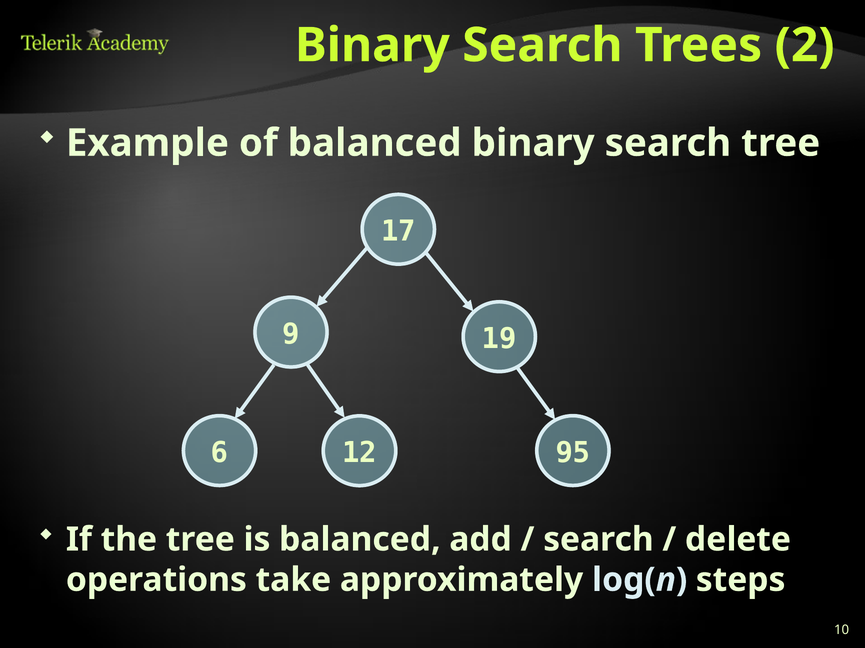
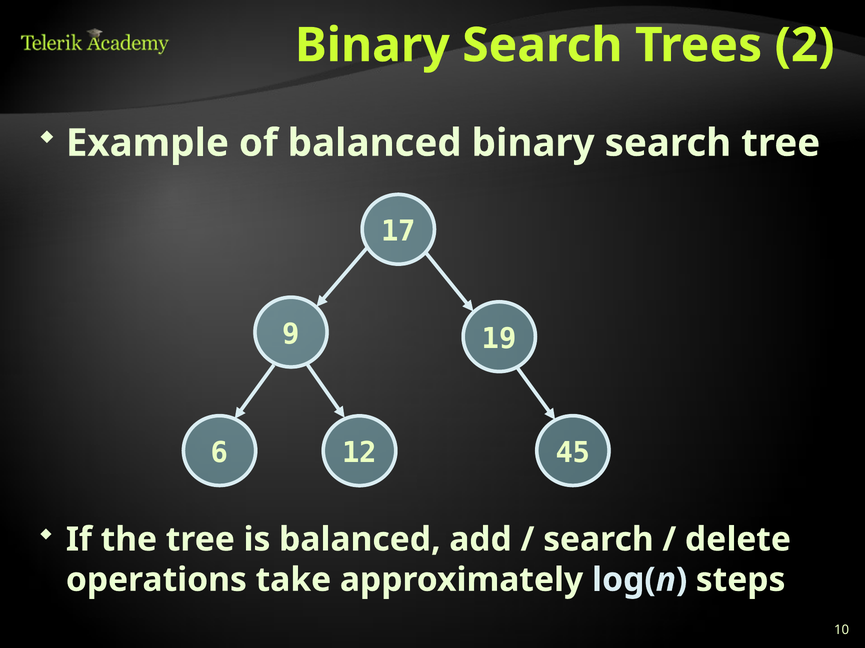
95: 95 -> 45
